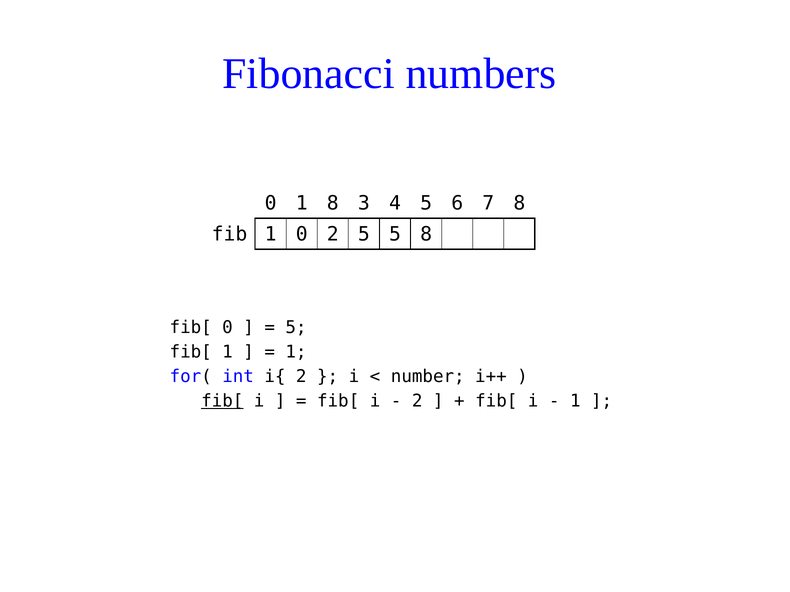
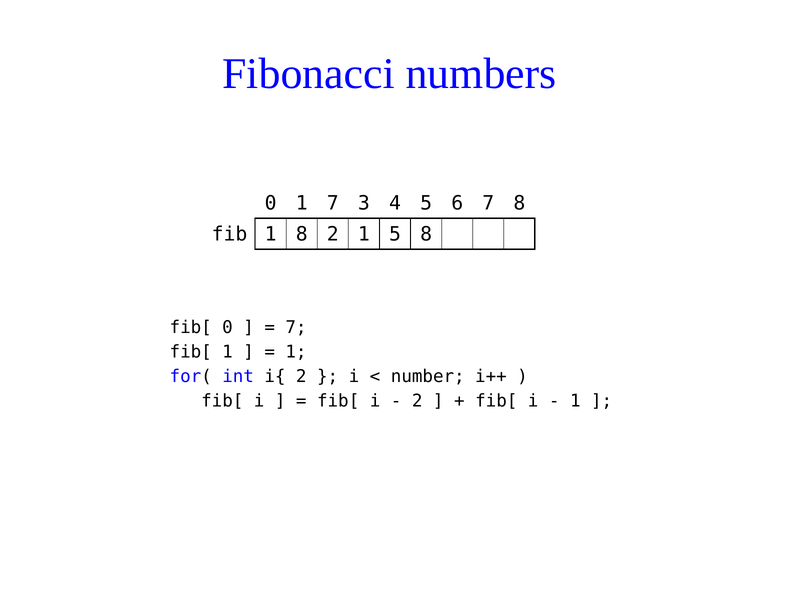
1 8: 8 -> 7
1 0: 0 -> 8
2 5: 5 -> 1
5 at (296, 328): 5 -> 7
fib[ at (222, 401) underline: present -> none
